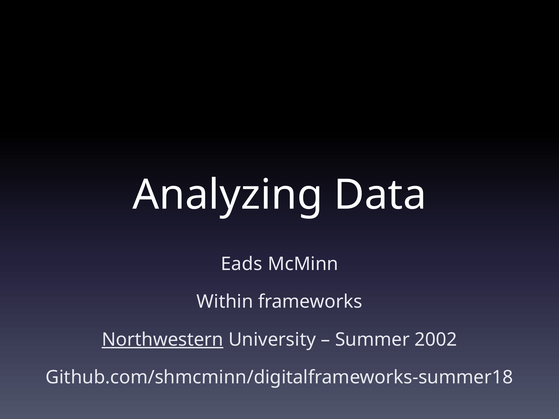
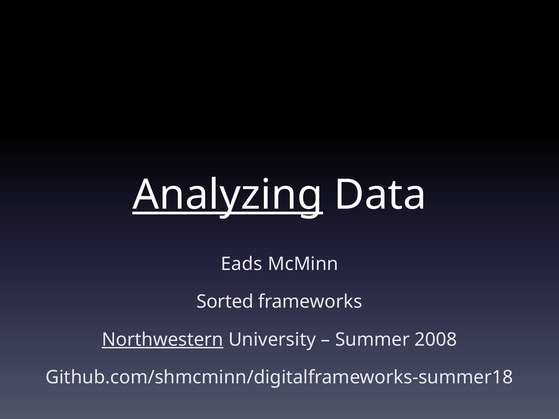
Analyzing underline: none -> present
Within: Within -> Sorted
2002: 2002 -> 2008
